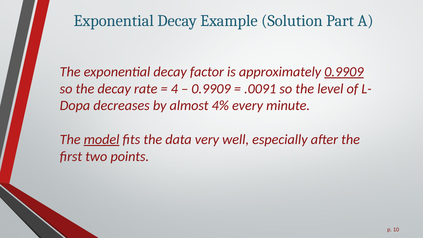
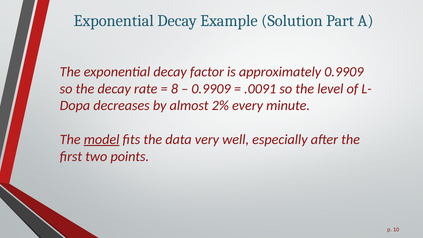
0.9909 at (344, 72) underline: present -> none
4: 4 -> 8
4%: 4% -> 2%
